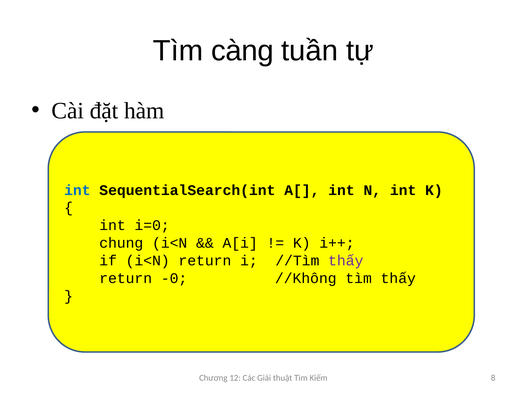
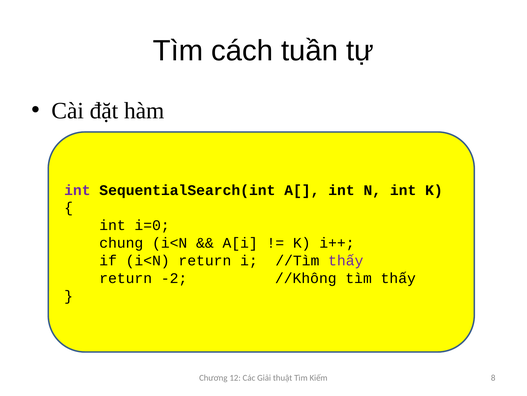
càng: càng -> cách
int at (77, 190) colour: blue -> purple
-0: -0 -> -2
